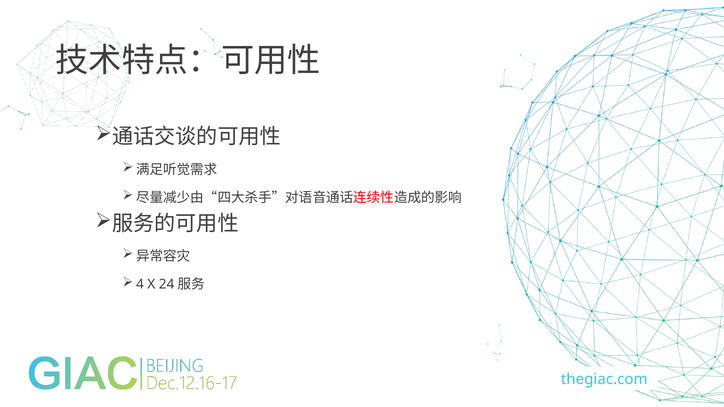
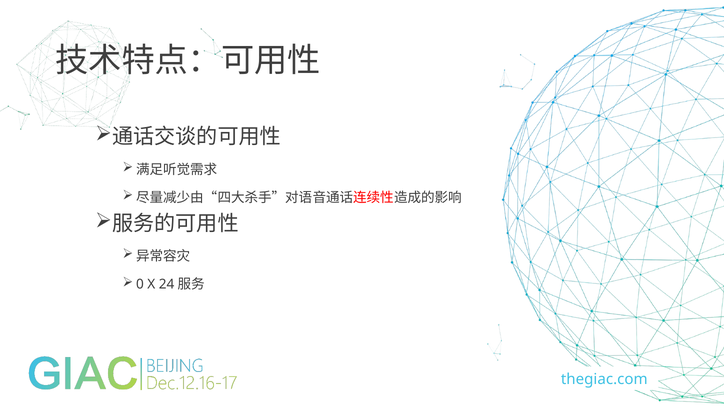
4: 4 -> 0
